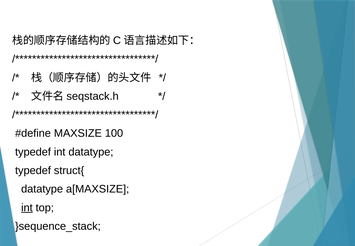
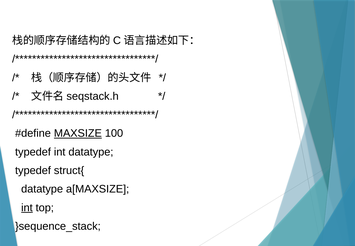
MAXSIZE underline: none -> present
